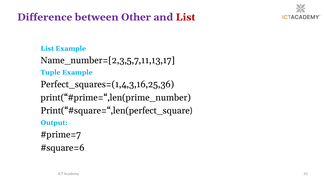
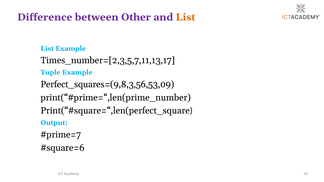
List at (186, 17) colour: red -> orange
Name_number=[2,3,5,7,11,13,17: Name_number=[2,3,5,7,11,13,17 -> Times_number=[2,3,5,7,11,13,17
Perfect_squares=(1,4,3,16,25,36: Perfect_squares=(1,4,3,16,25,36 -> Perfect_squares=(9,8,3,56,53,09
